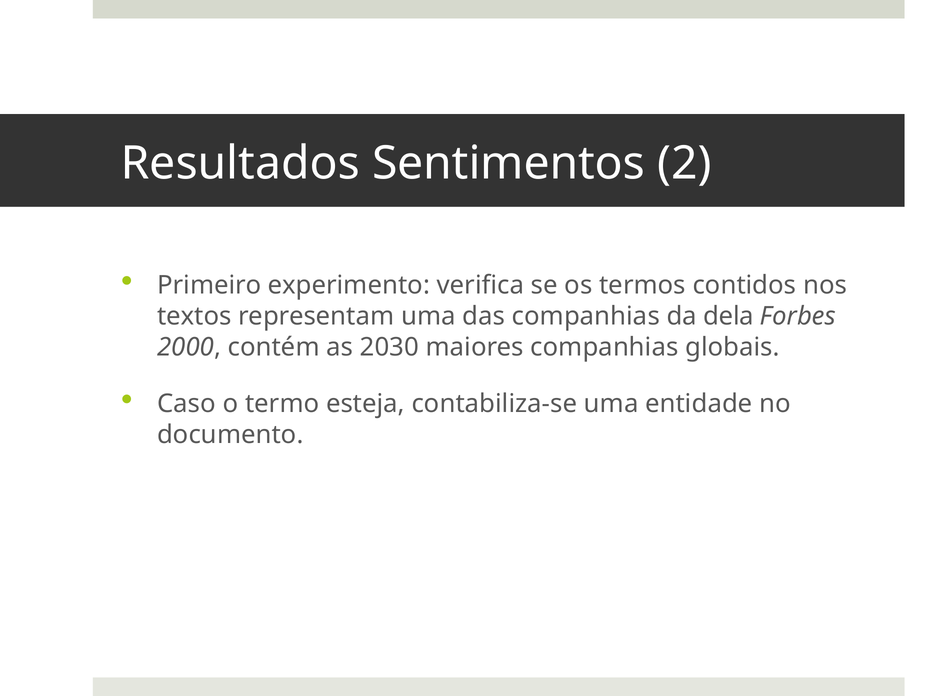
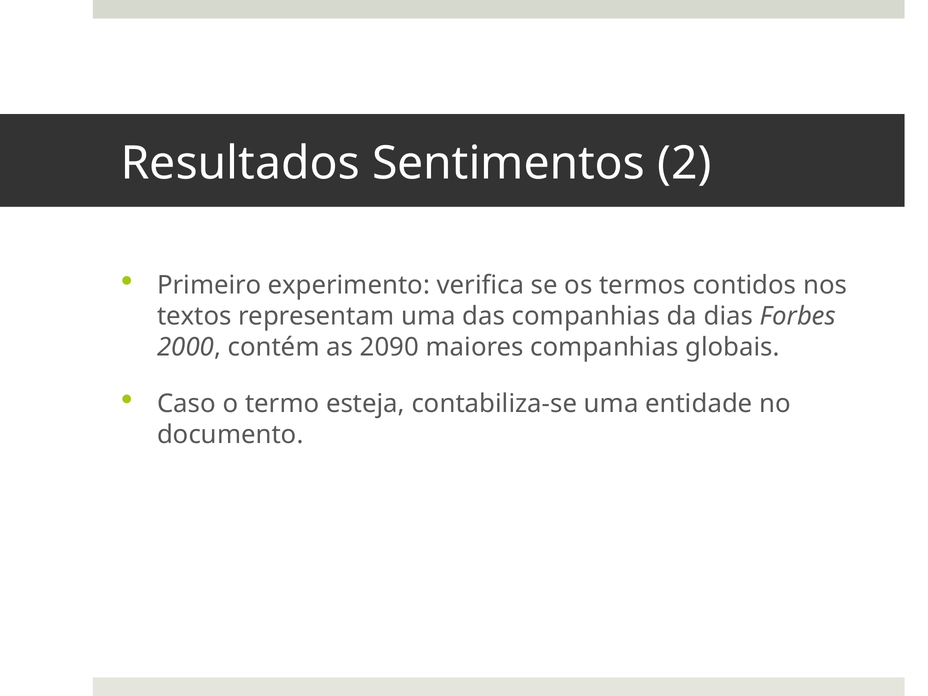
dela: dela -> dias
2030: 2030 -> 2090
